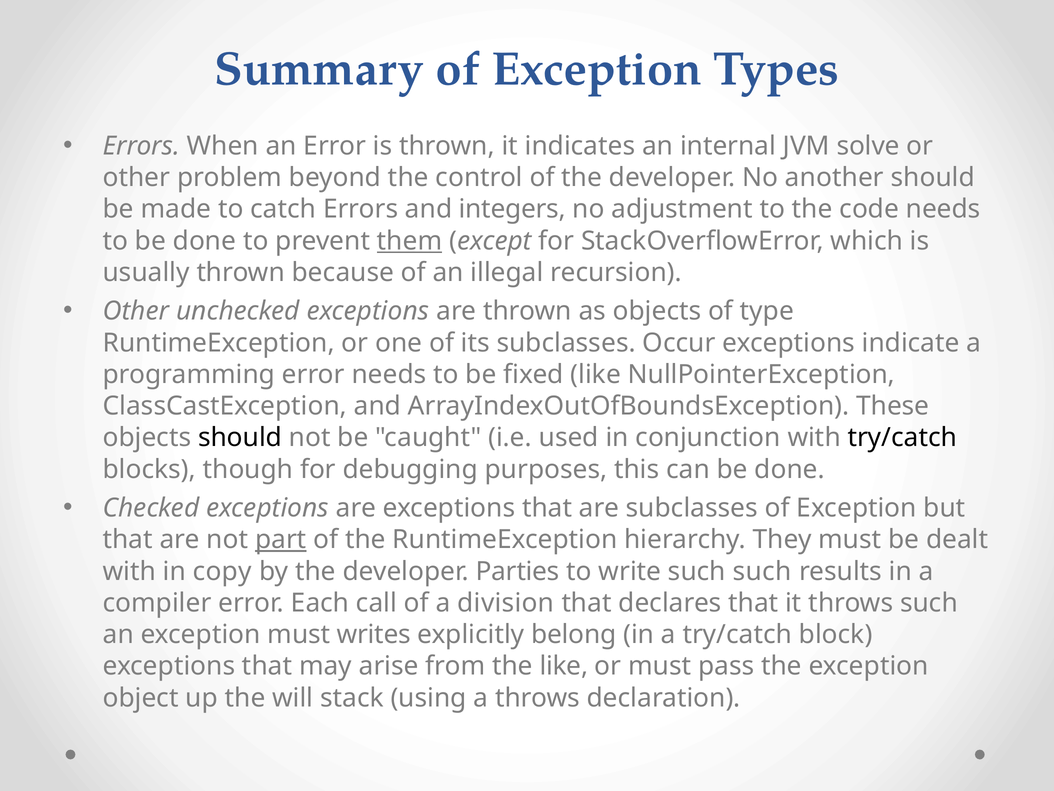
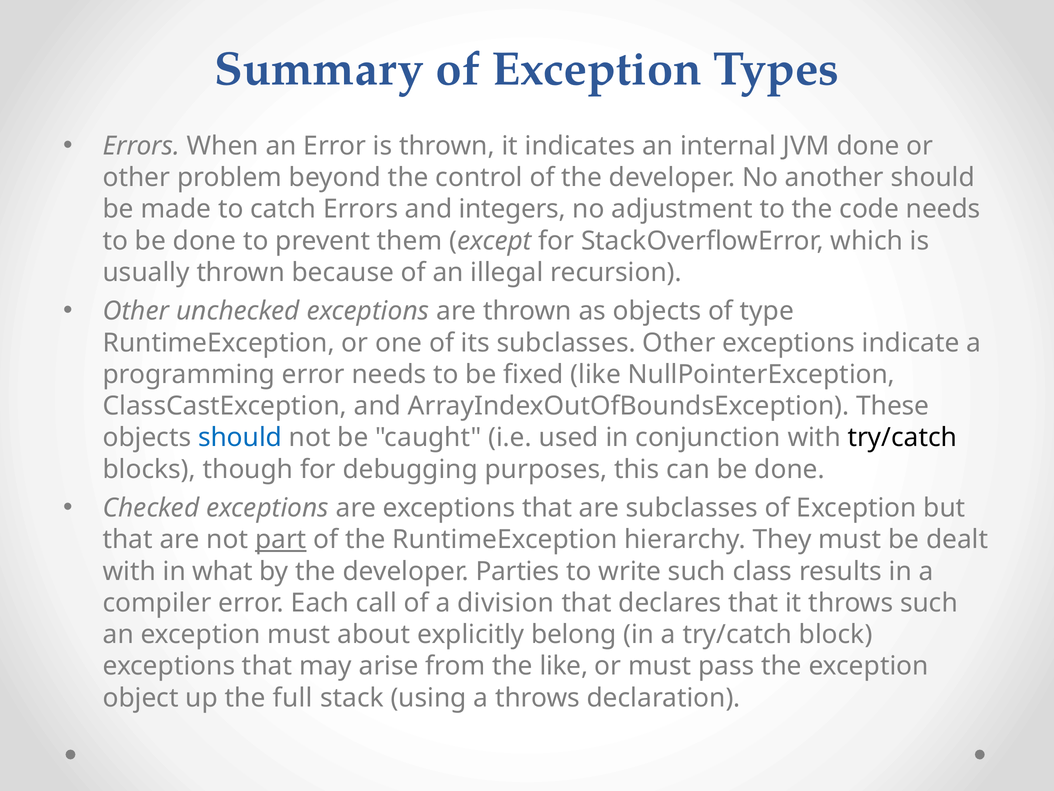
JVM solve: solve -> done
them underline: present -> none
subclasses Occur: Occur -> Other
should at (240, 437) colour: black -> blue
copy: copy -> what
such such: such -> class
writes: writes -> about
will: will -> full
